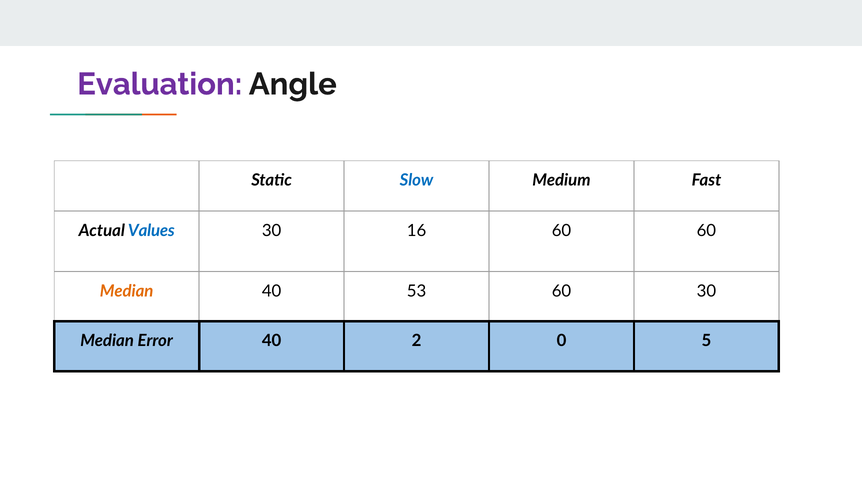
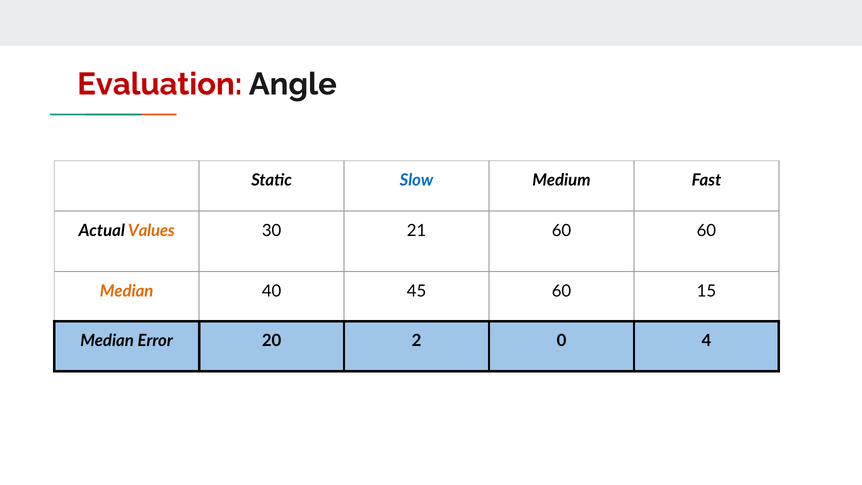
Evaluation colour: purple -> red
Values colour: blue -> orange
16: 16 -> 21
53: 53 -> 45
60 30: 30 -> 15
Error 40: 40 -> 20
5: 5 -> 4
